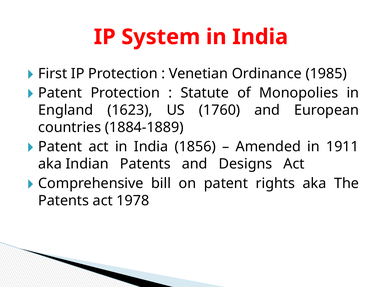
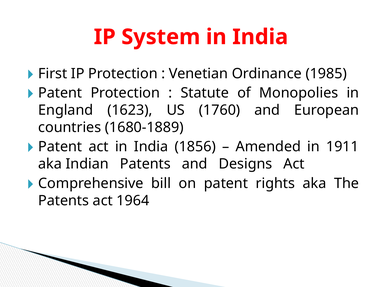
1884-1889: 1884-1889 -> 1680-1889
1978: 1978 -> 1964
